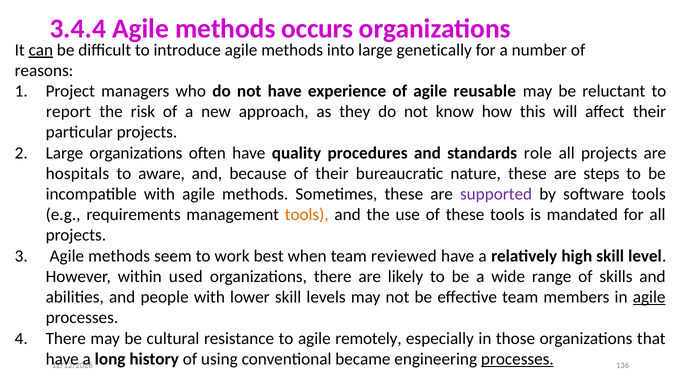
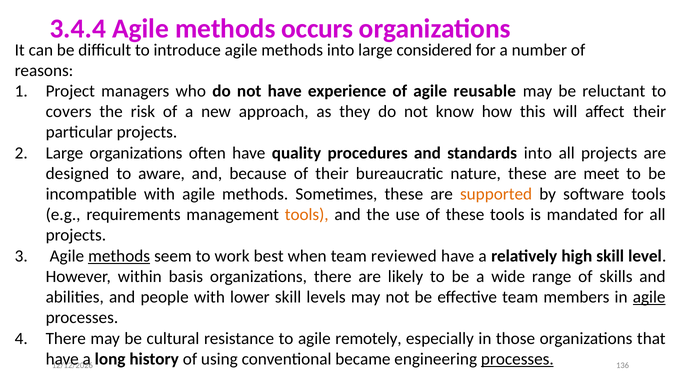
can underline: present -> none
genetically: genetically -> considered
report: report -> covers
standards role: role -> into
hospitals: hospitals -> designed
steps: steps -> meet
supported colour: purple -> orange
methods at (119, 256) underline: none -> present
used: used -> basis
